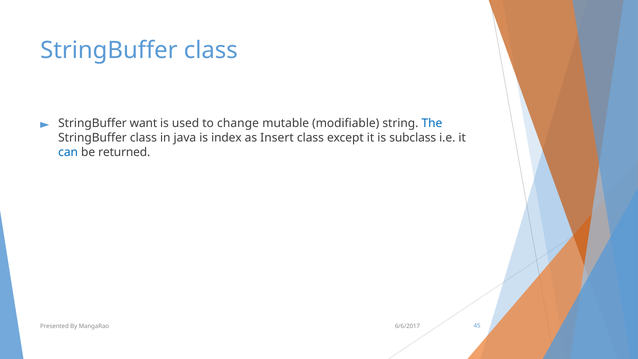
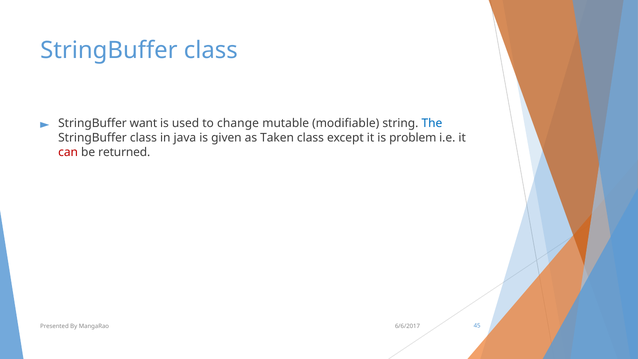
index: index -> given
Insert: Insert -> Taken
subclass: subclass -> problem
can colour: blue -> red
